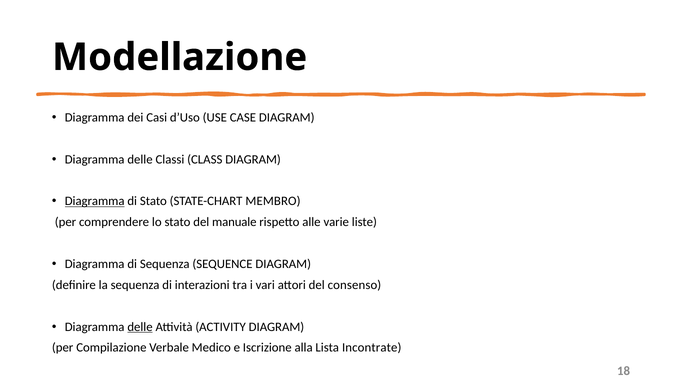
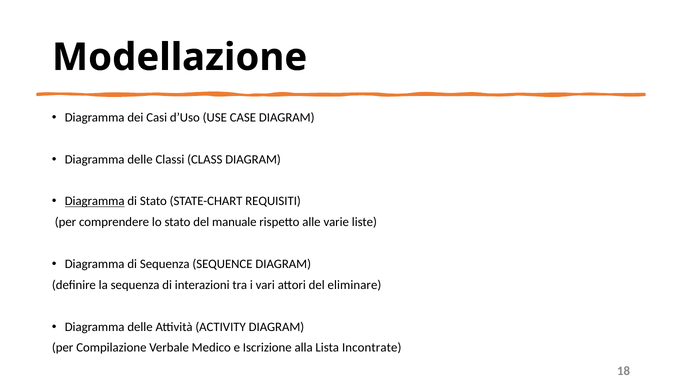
MEMBRO: MEMBRO -> REQUISITI
consenso: consenso -> eliminare
delle at (140, 326) underline: present -> none
